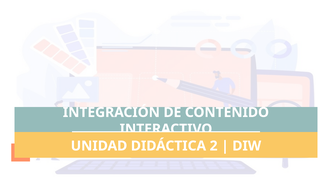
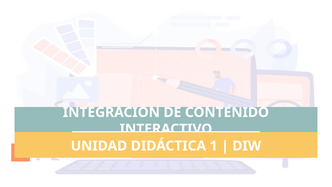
2: 2 -> 1
